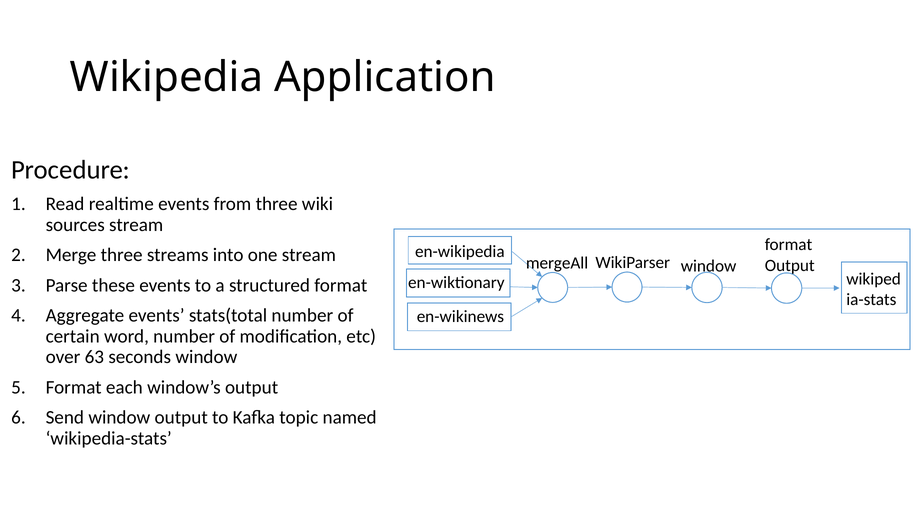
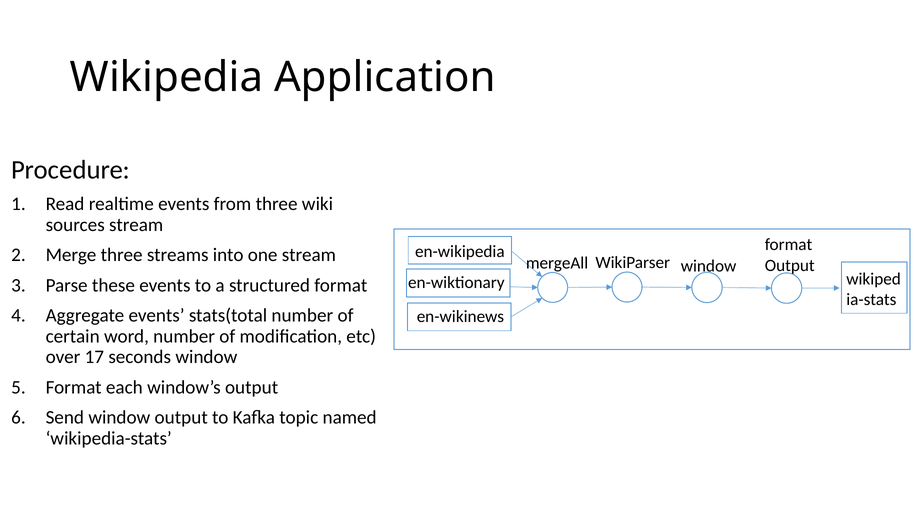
63: 63 -> 17
